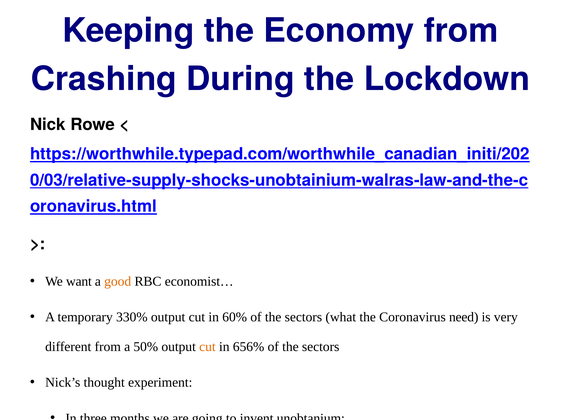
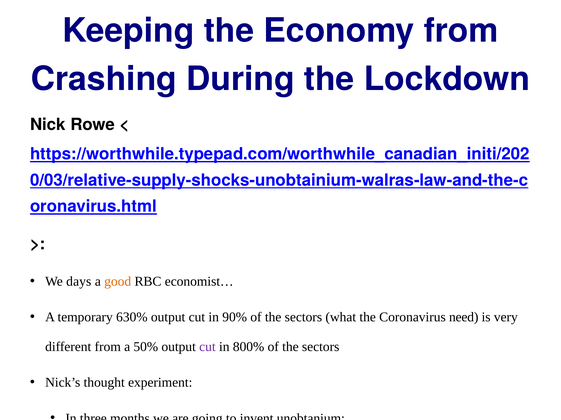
want: want -> days
330%: 330% -> 630%
60%: 60% -> 90%
cut at (207, 347) colour: orange -> purple
656%: 656% -> 800%
